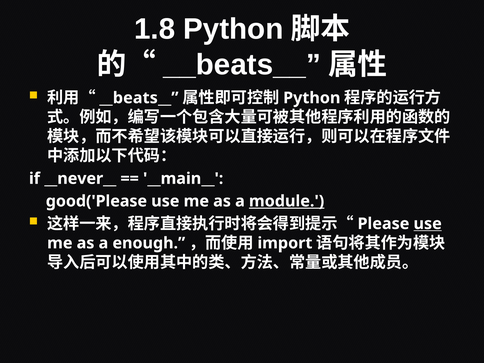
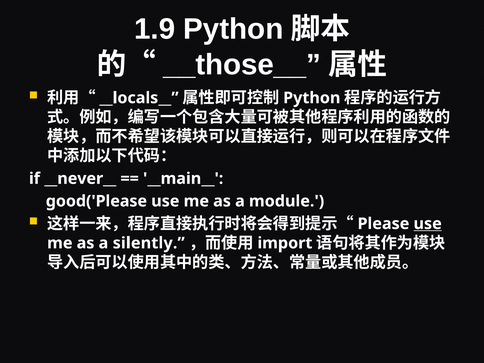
1.8: 1.8 -> 1.9
__beats__ at (242, 65): __beats__ -> __those__
__beats__ at (139, 98): __beats__ -> __locals__
module underline: present -> none
enough: enough -> silently
